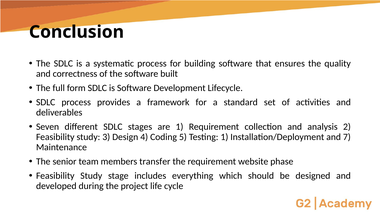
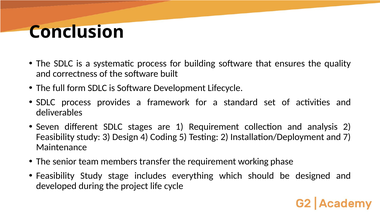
Testing 1: 1 -> 2
website: website -> working
